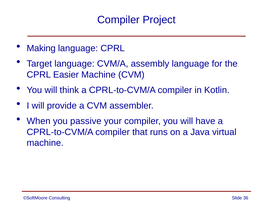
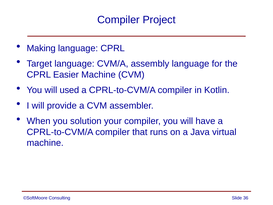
think: think -> used
passive: passive -> solution
